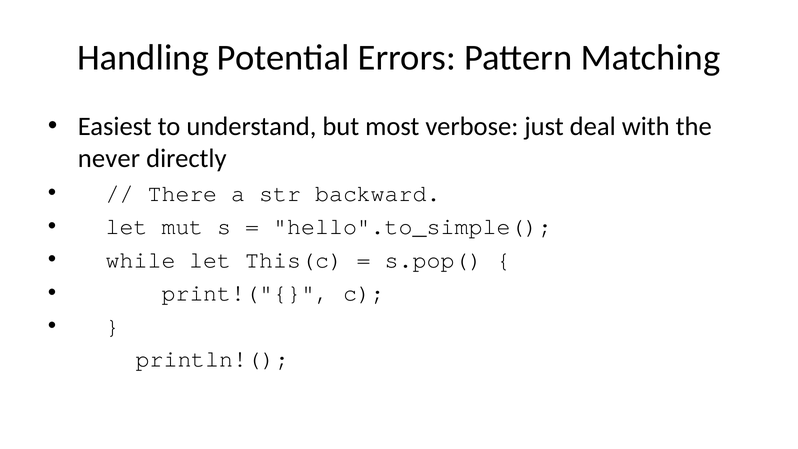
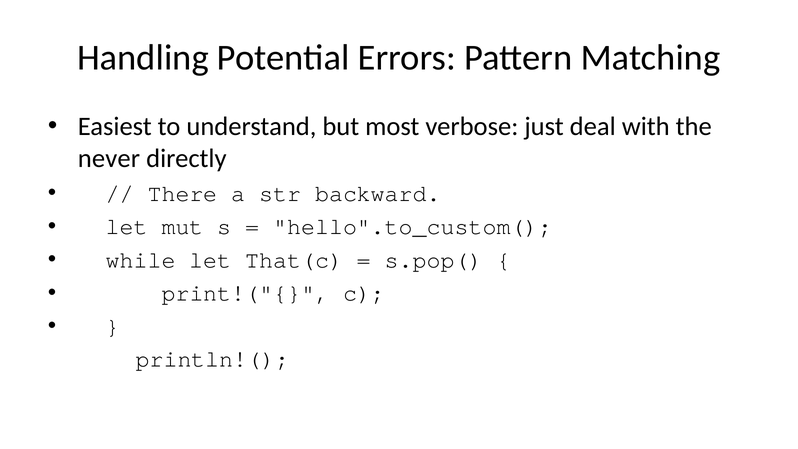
hello".to_simple(: hello".to_simple( -> hello".to_custom(
This(c: This(c -> That(c
